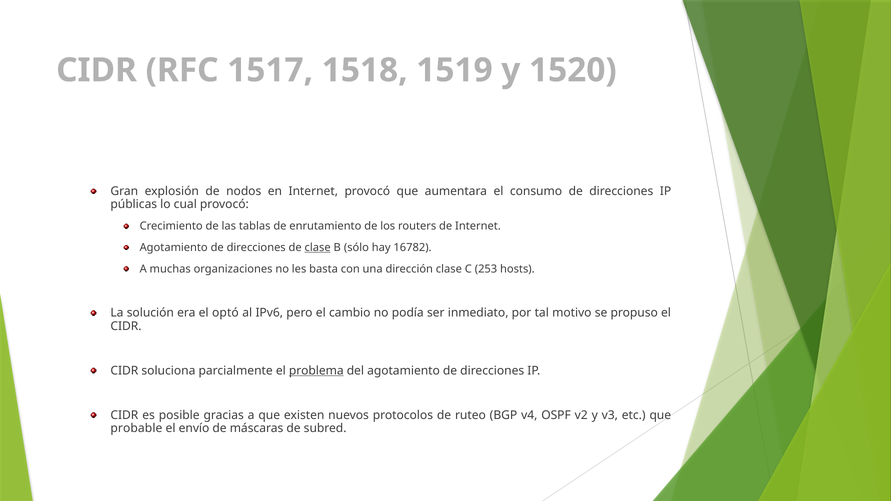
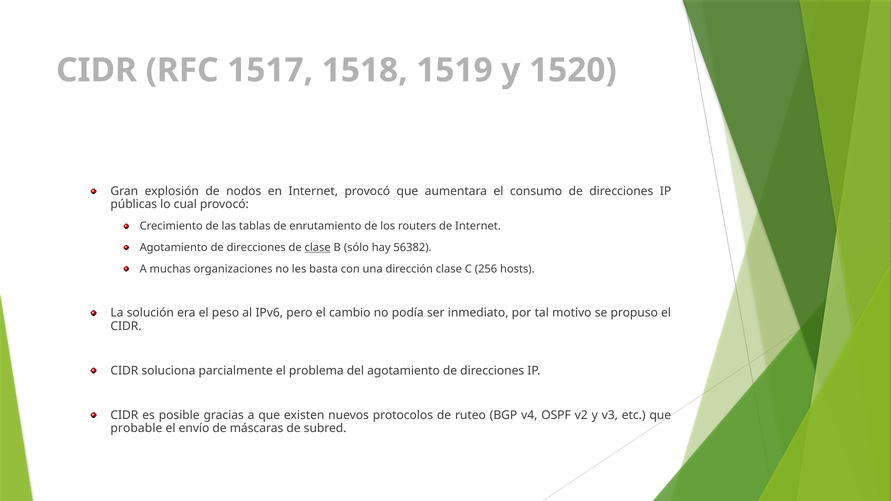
16782: 16782 -> 56382
253: 253 -> 256
optó: optó -> peso
problema underline: present -> none
